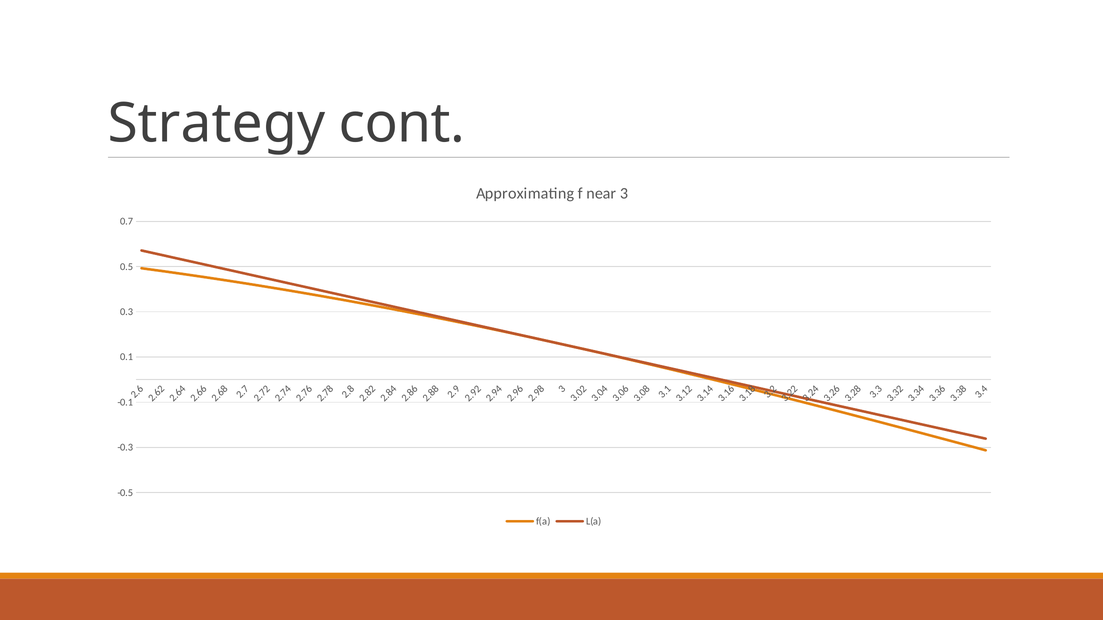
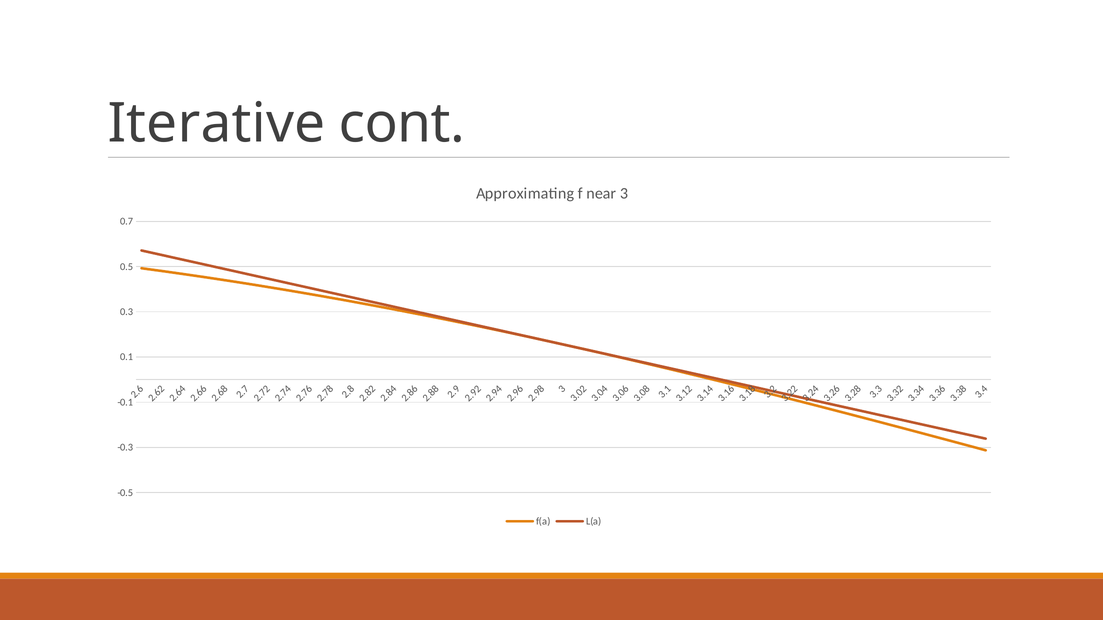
Strategy: Strategy -> Iterative
